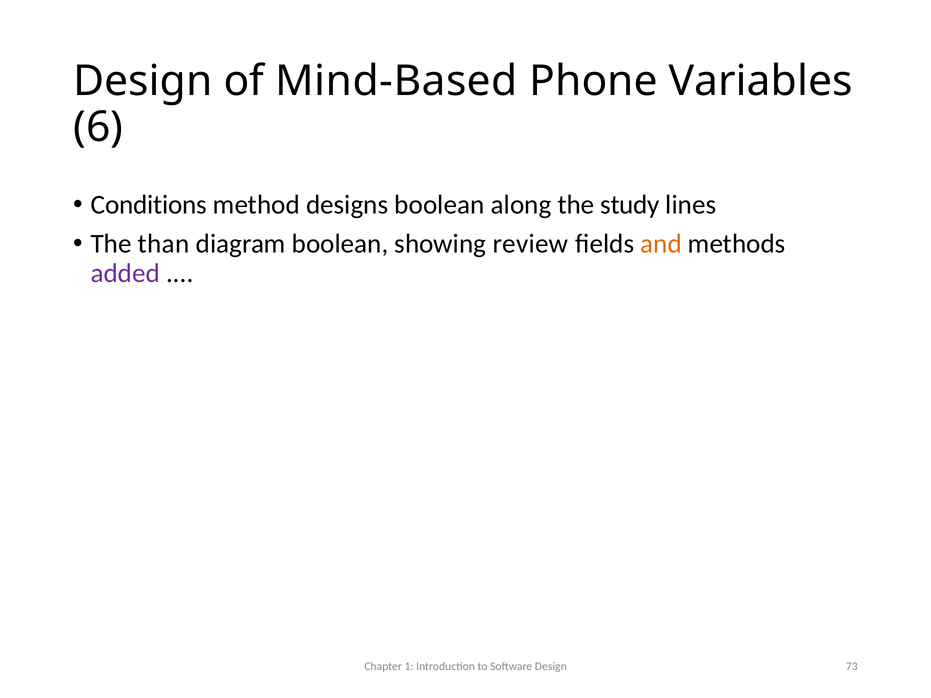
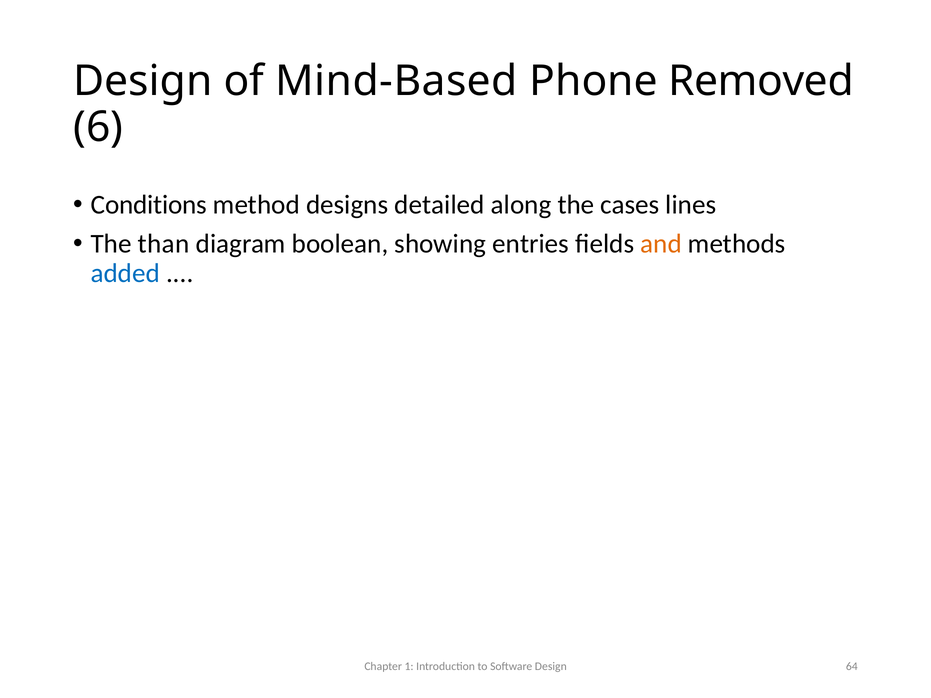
Variables: Variables -> Removed
designs boolean: boolean -> detailed
study: study -> cases
review: review -> entries
added colour: purple -> blue
73: 73 -> 64
